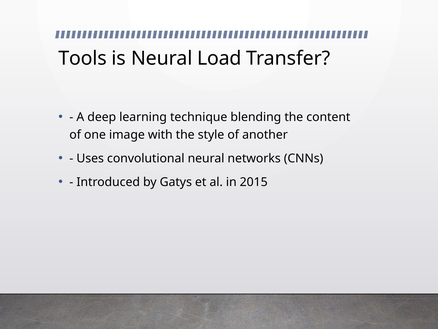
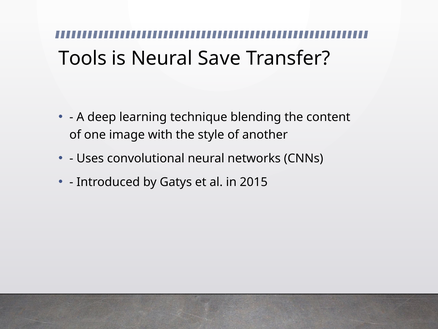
Load: Load -> Save
